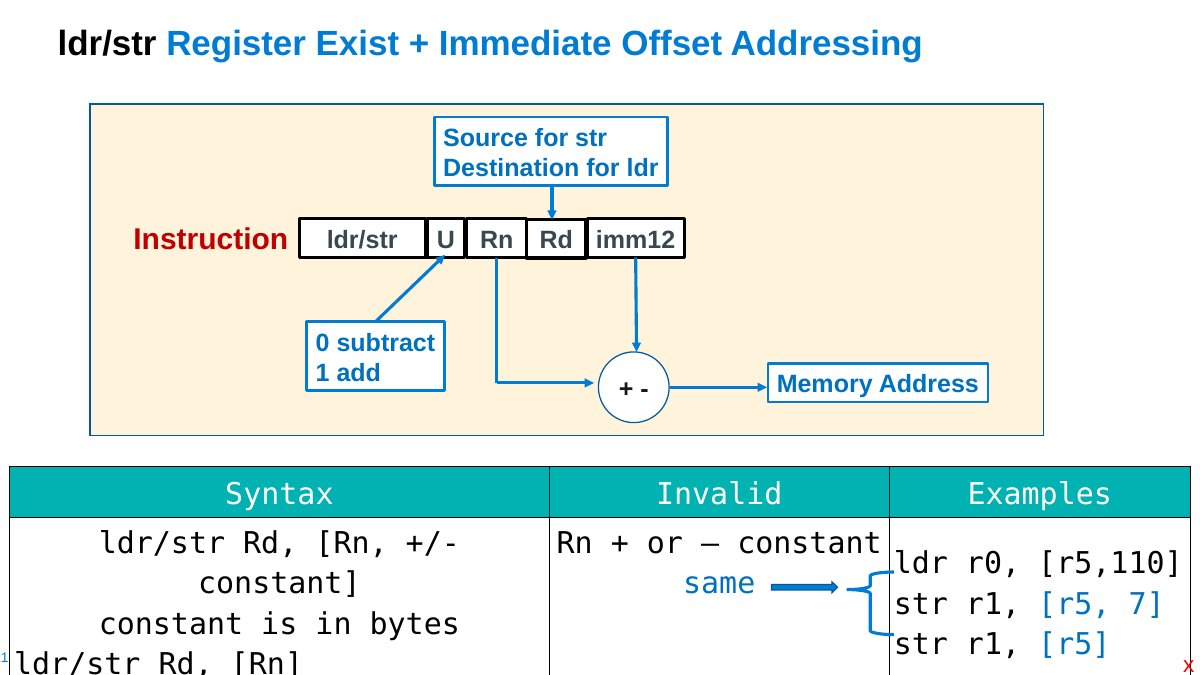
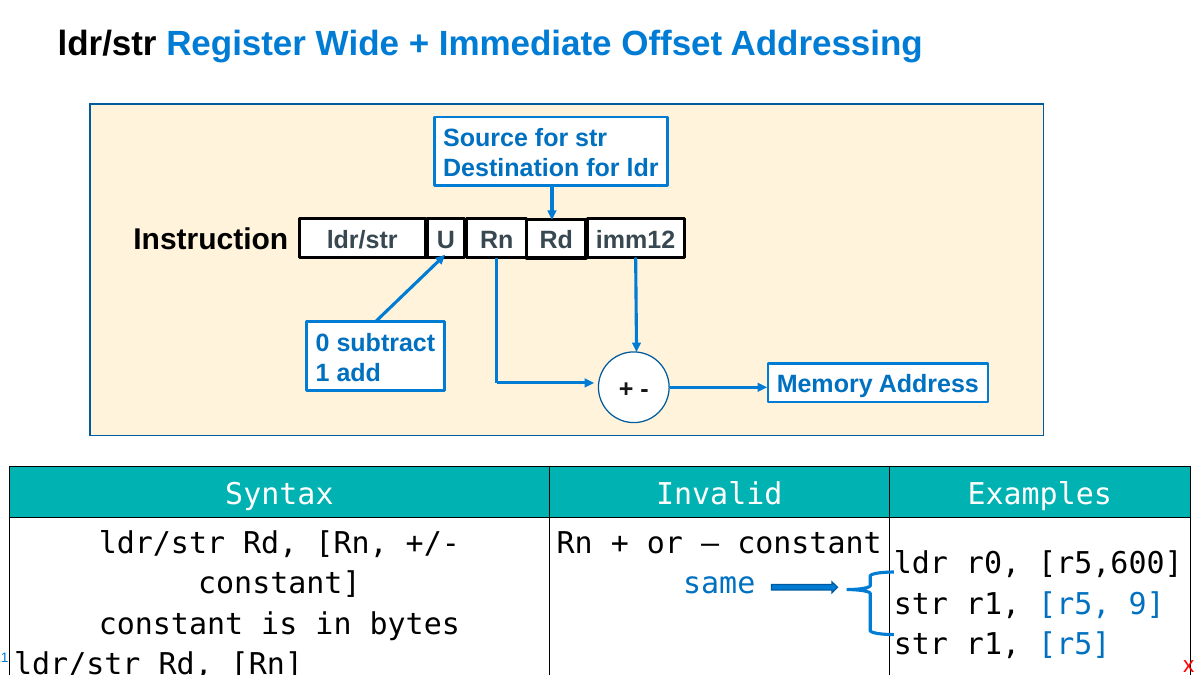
Exist: Exist -> Wide
Instruction colour: red -> black
r5,110: r5,110 -> r5,600
7: 7 -> 9
